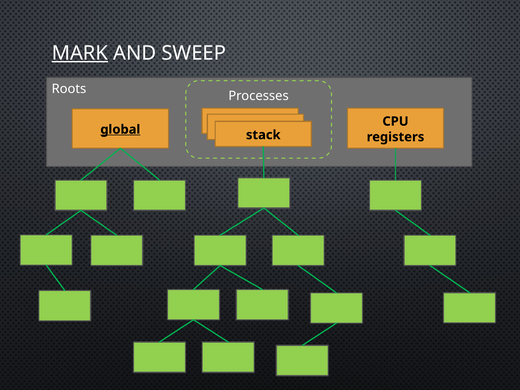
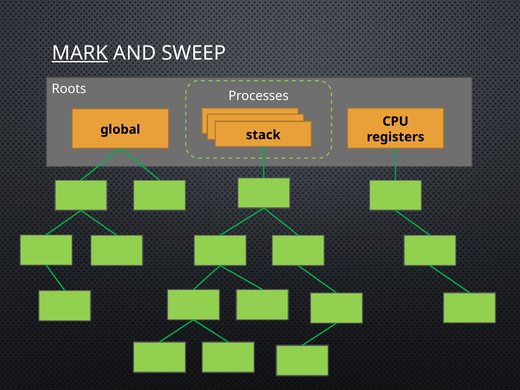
global underline: present -> none
